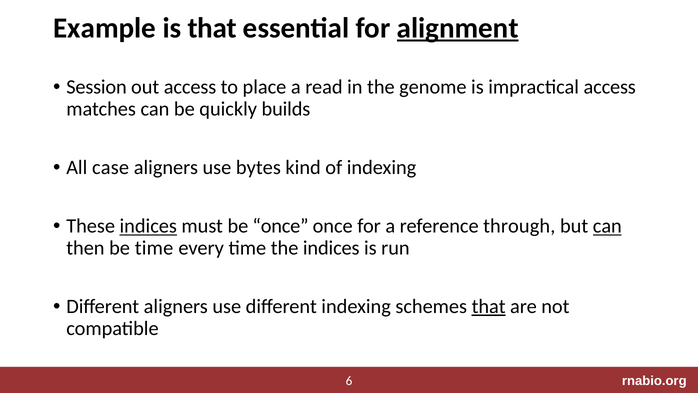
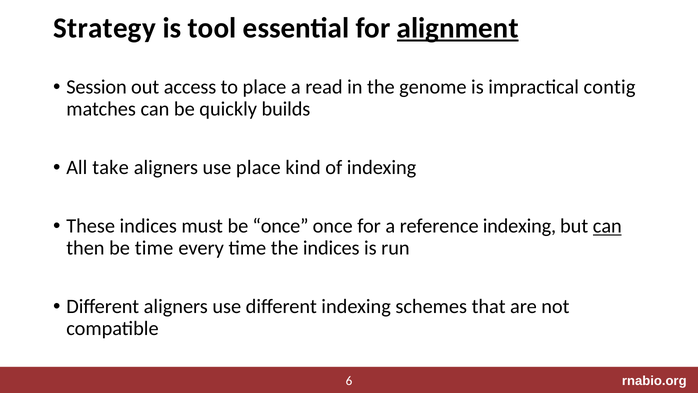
Example: Example -> Strategy
is that: that -> tool
impractical access: access -> contig
case: case -> take
use bytes: bytes -> place
indices at (148, 226) underline: present -> none
reference through: through -> indexing
that at (489, 306) underline: present -> none
